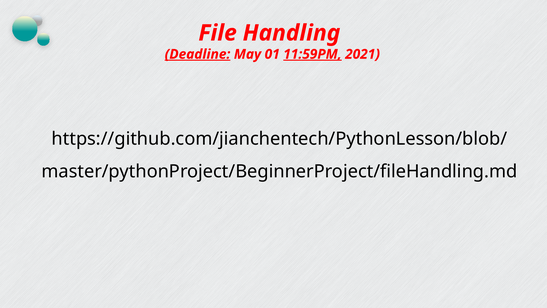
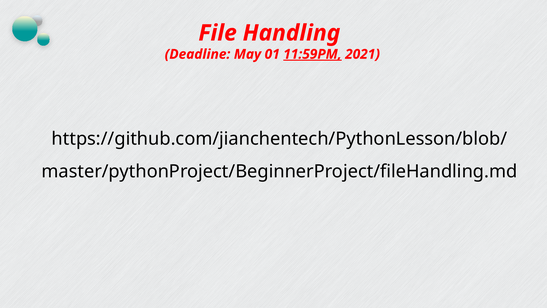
Deadline underline: present -> none
